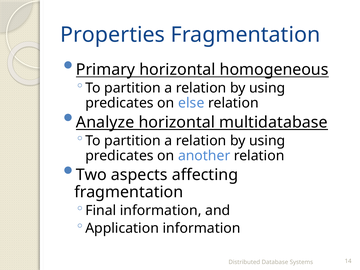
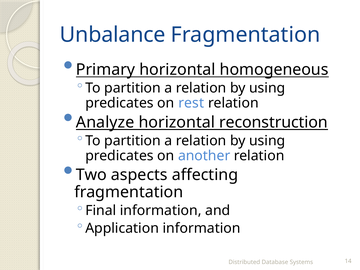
Properties: Properties -> Unbalance
else: else -> rest
multidatabase: multidatabase -> reconstruction
